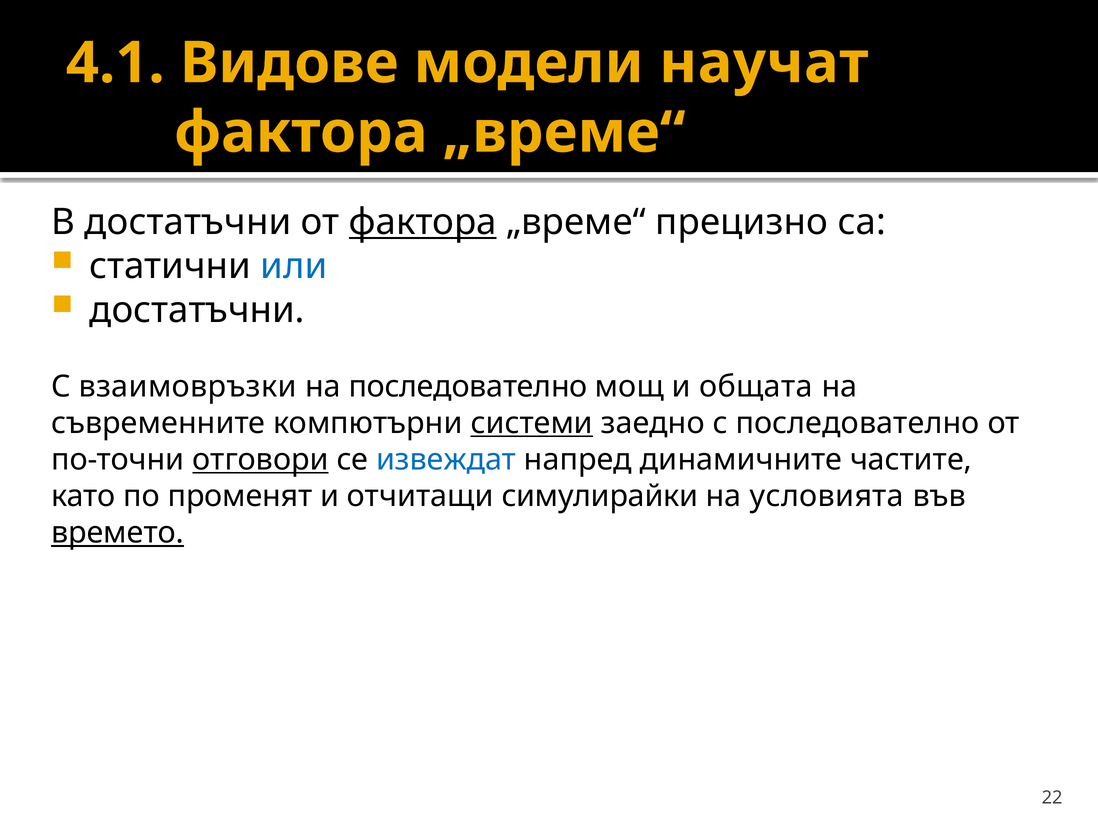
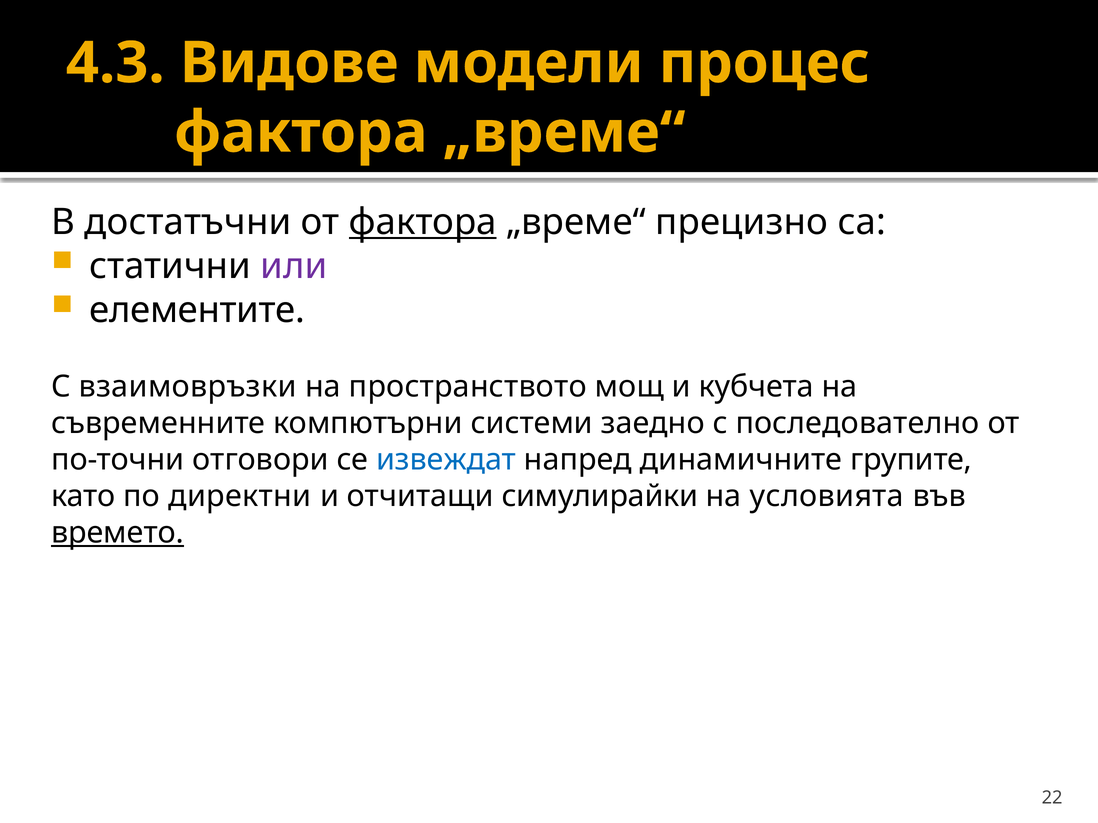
4.1: 4.1 -> 4.3
научат: научат -> процес
или colour: blue -> purple
достатъчни at (197, 310): достатъчни -> елементите
на последователно: последователно -> пространството
общата: общата -> кубчета
системи underline: present -> none
отговори underline: present -> none
частите: частите -> групите
променят: променят -> директни
